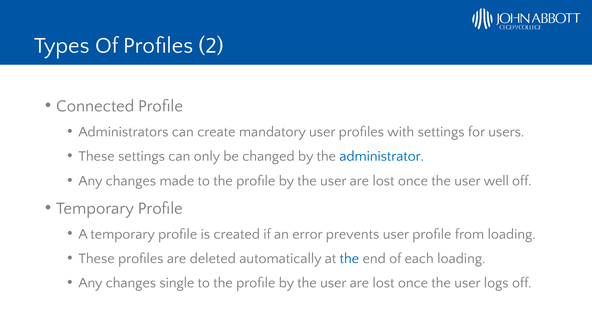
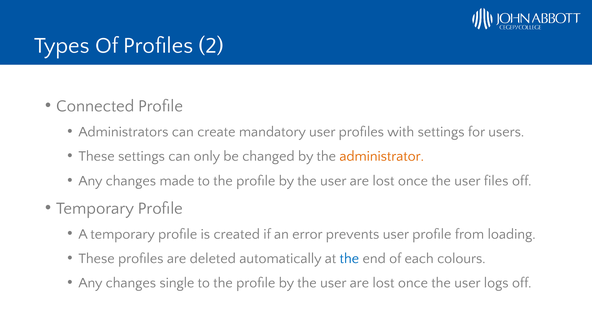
administrator colour: blue -> orange
well: well -> files
each loading: loading -> colours
